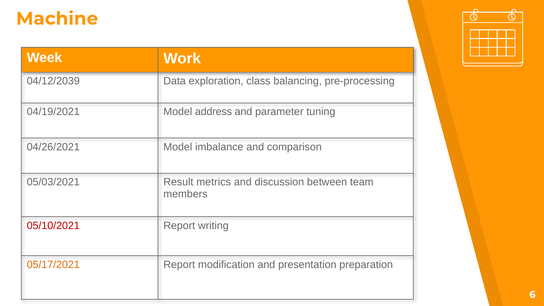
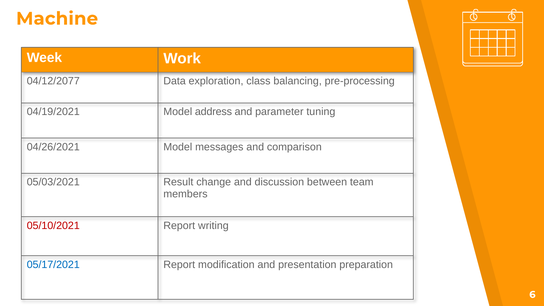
04/12/2039: 04/12/2039 -> 04/12/2077
imbalance: imbalance -> messages
metrics: metrics -> change
05/17/2021 colour: orange -> blue
